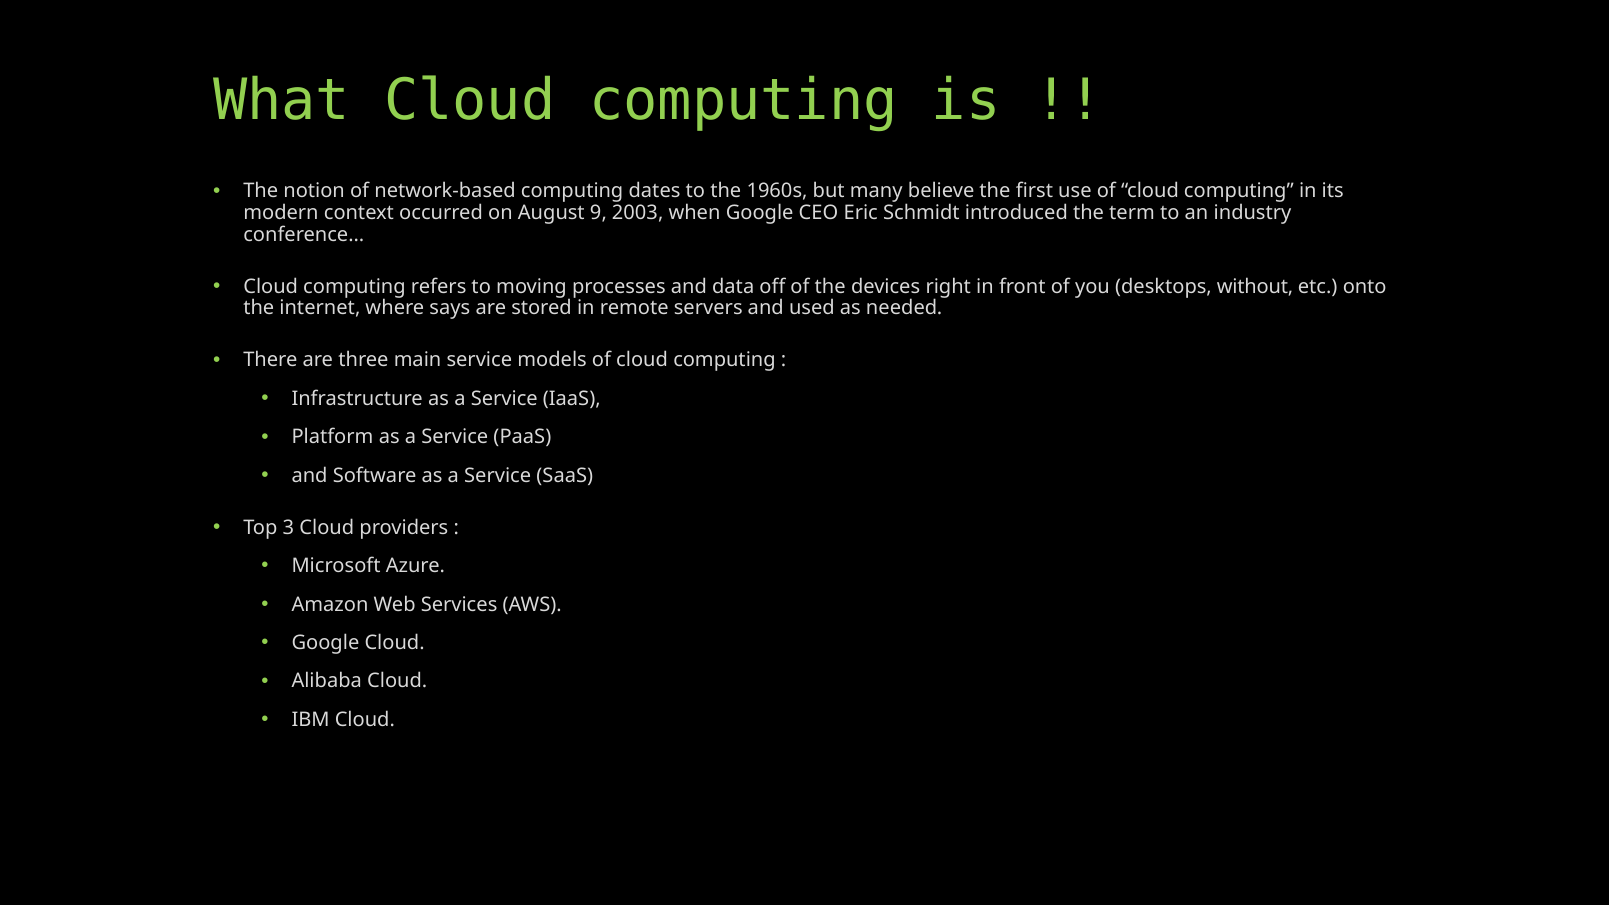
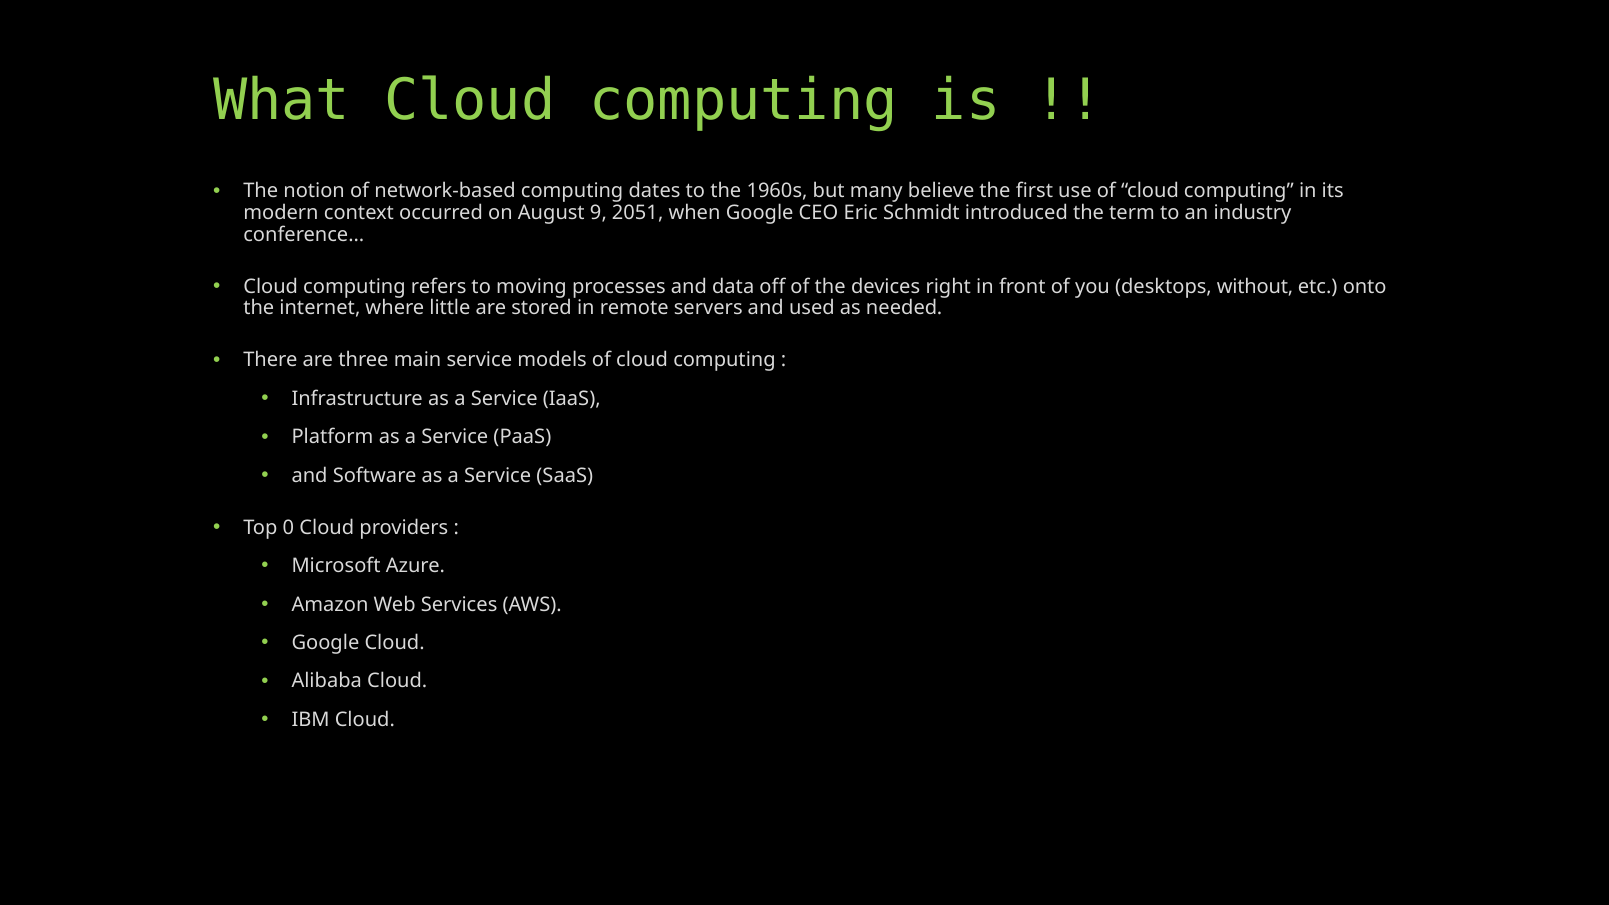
2003: 2003 -> 2051
says: says -> little
3: 3 -> 0
